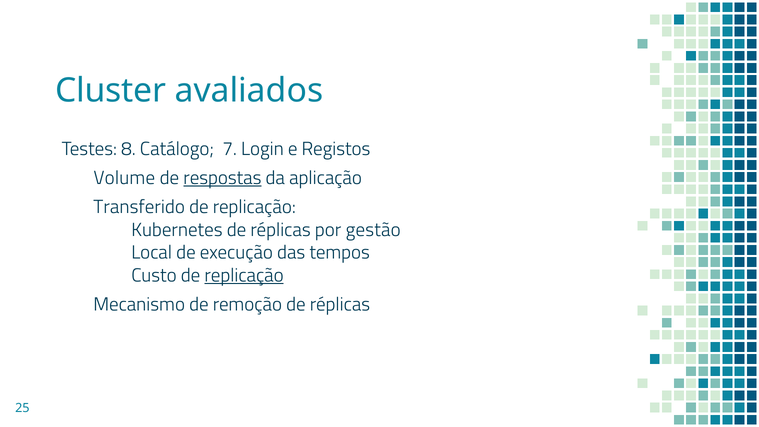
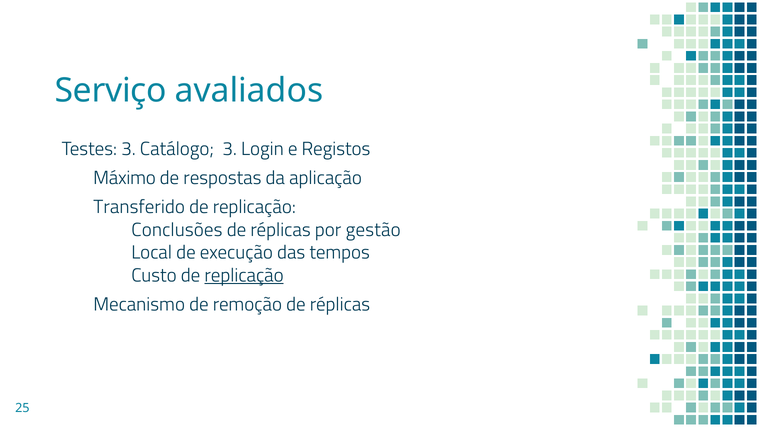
Cluster: Cluster -> Serviço
Testes 8: 8 -> 3
Catálogo 7: 7 -> 3
Volume: Volume -> Máximo
respostas underline: present -> none
Kubernetes: Kubernetes -> Conclusões
